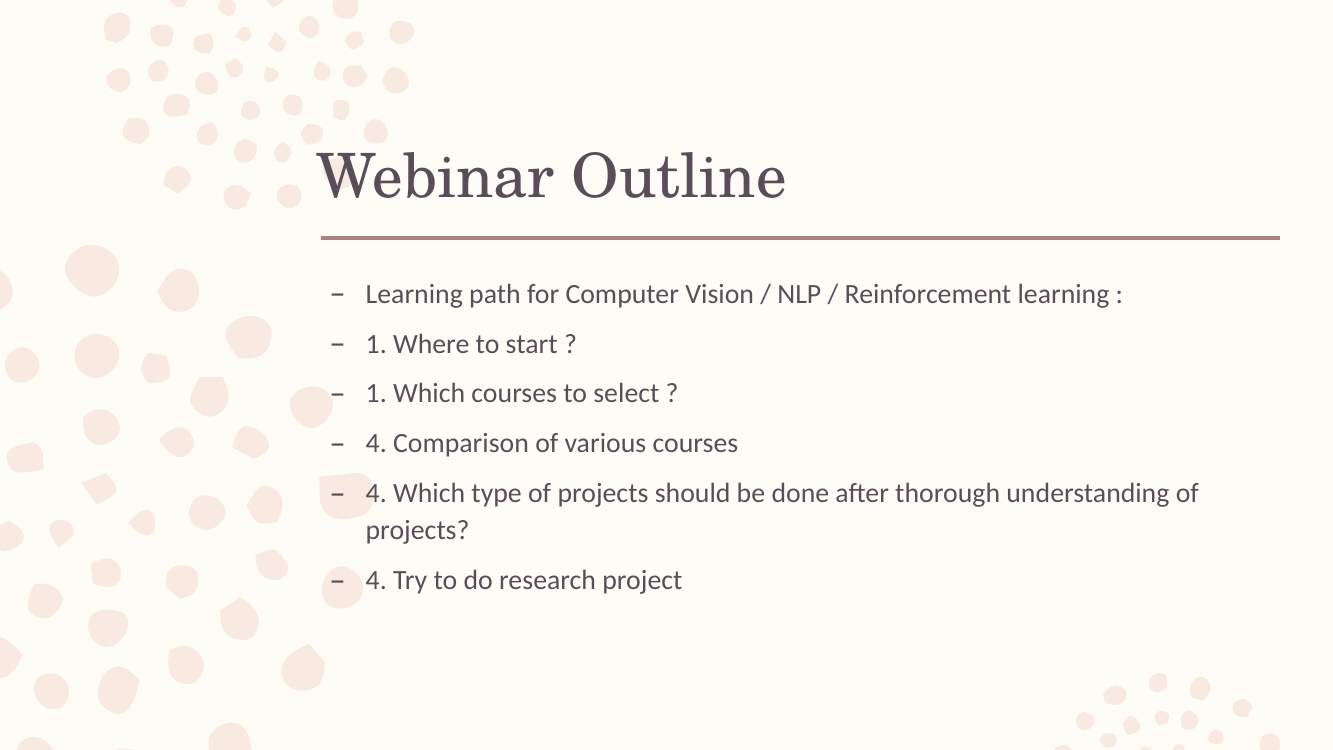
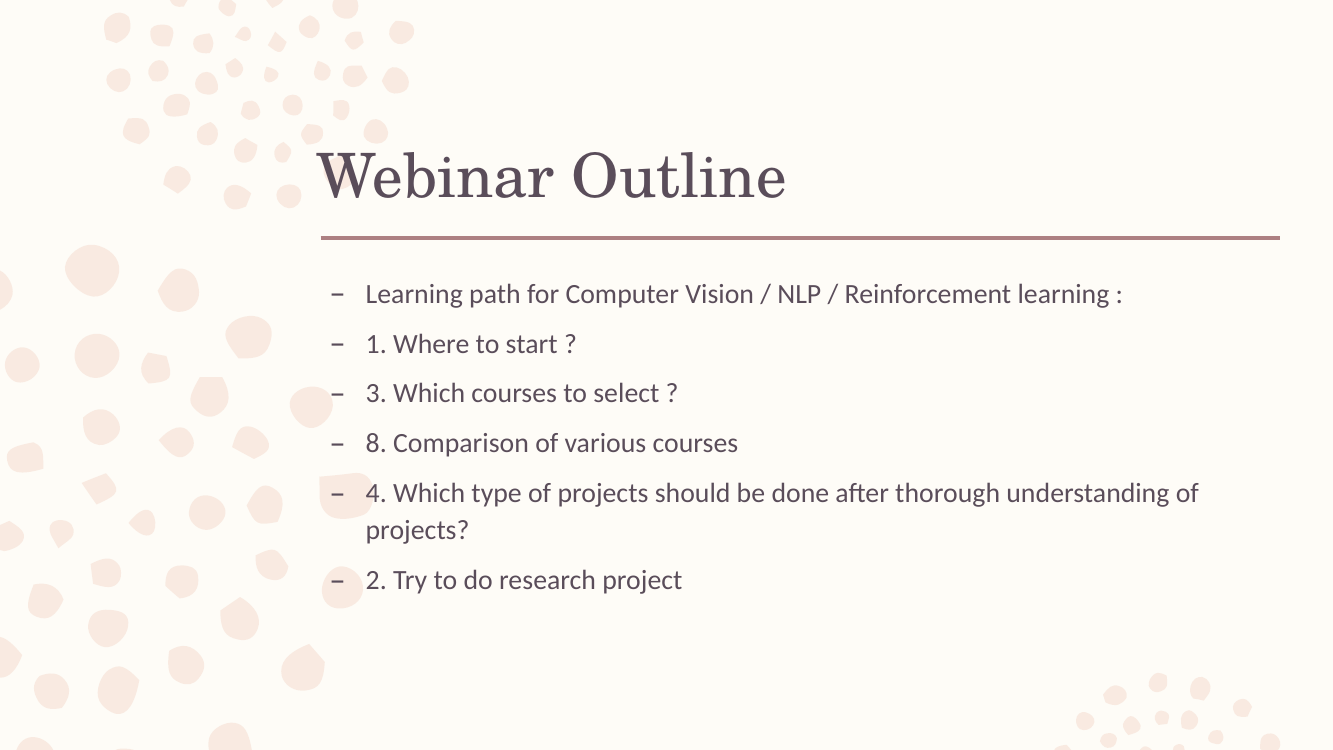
1 at (376, 394): 1 -> 3
4 at (376, 444): 4 -> 8
4 at (376, 580): 4 -> 2
